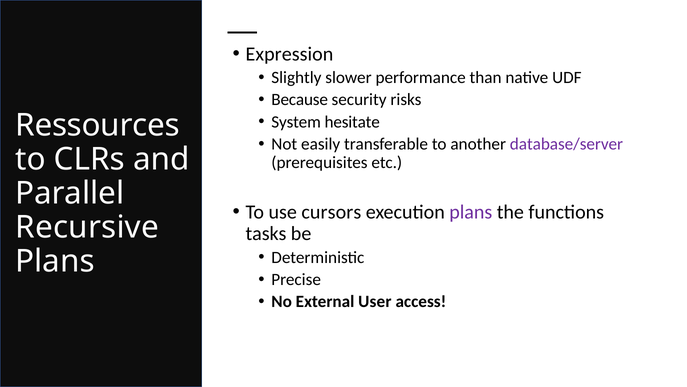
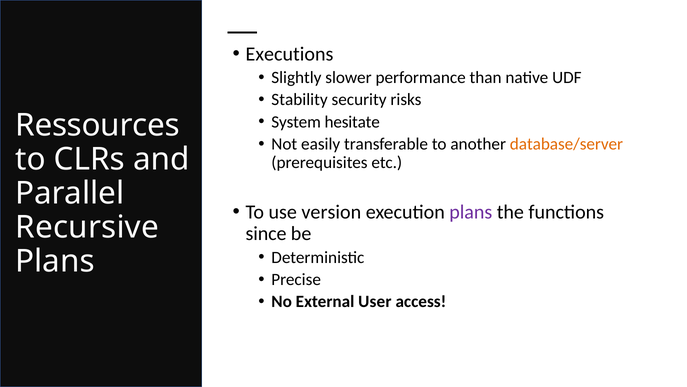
Expression: Expression -> Executions
Because: Because -> Stability
database/server colour: purple -> orange
cursors: cursors -> version
tasks: tasks -> since
